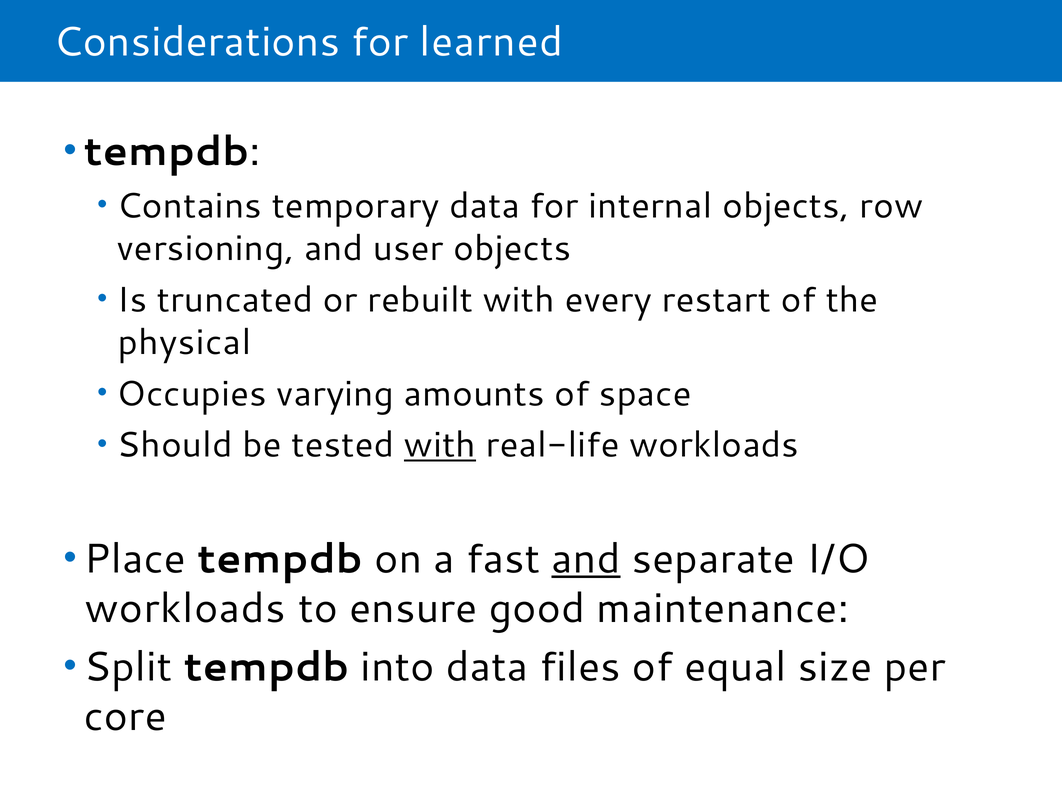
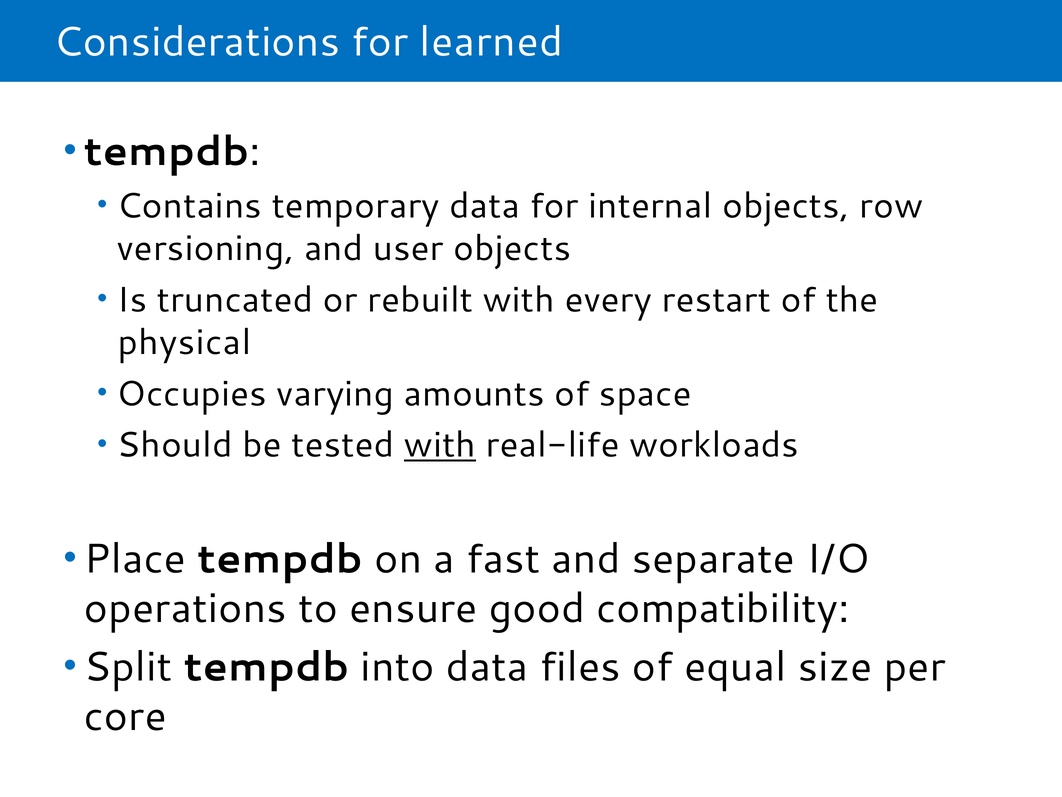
and at (586, 559) underline: present -> none
workloads at (185, 608): workloads -> operations
maintenance: maintenance -> compatibility
